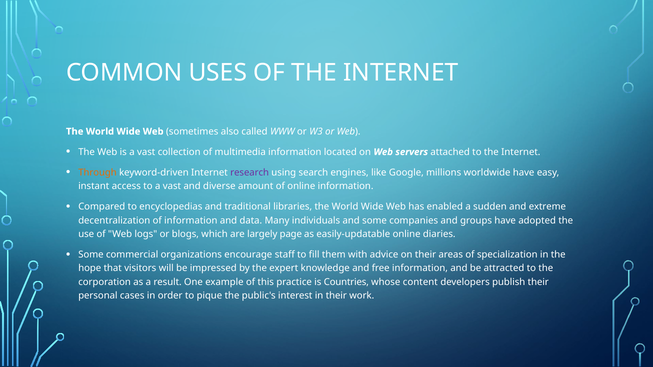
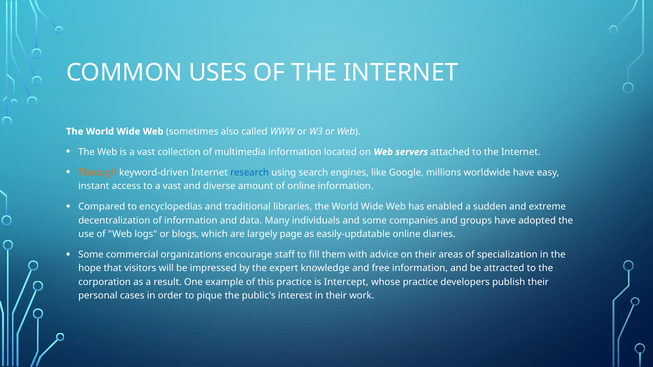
research colour: purple -> blue
Countries: Countries -> Intercept
whose content: content -> practice
